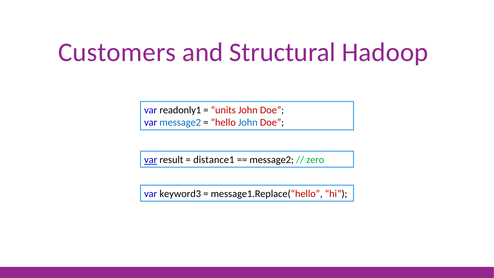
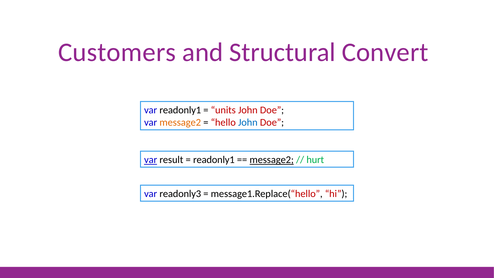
Hadoop: Hadoop -> Convert
message2 at (180, 122) colour: blue -> orange
distance1 at (214, 160): distance1 -> readonly1
message2 at (272, 160) underline: none -> present
zero: zero -> hurt
keyword3: keyword3 -> readonly3
